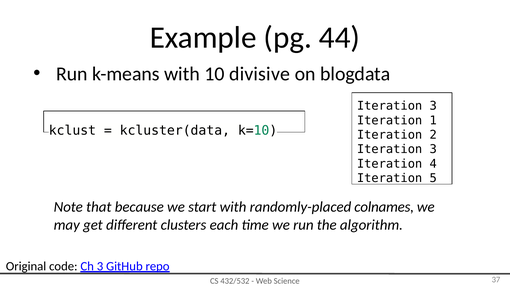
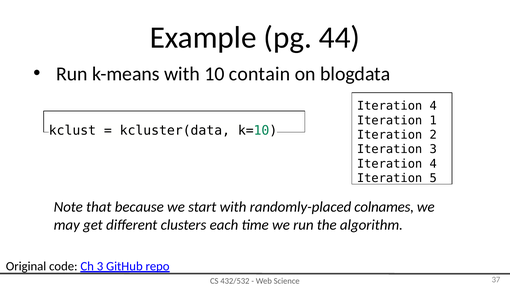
divisive: divisive -> contain
3 at (433, 106): 3 -> 4
